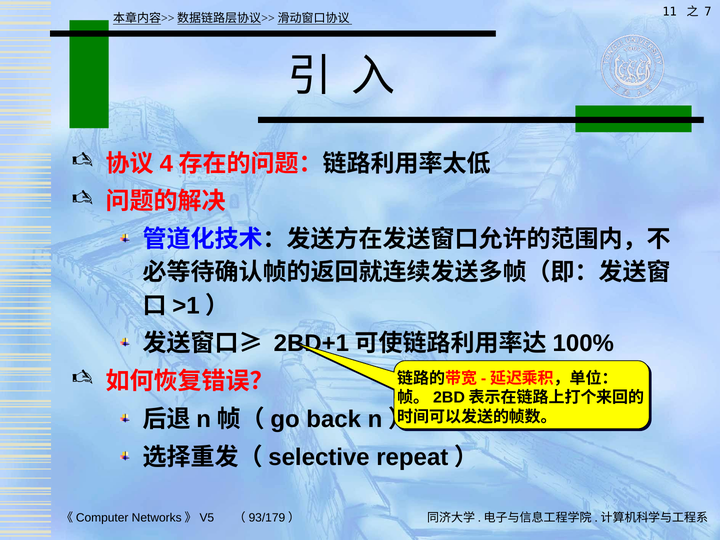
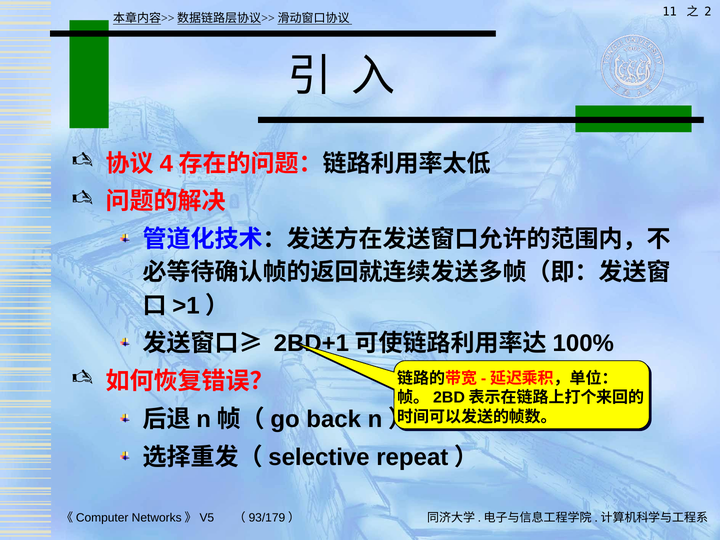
7: 7 -> 2
